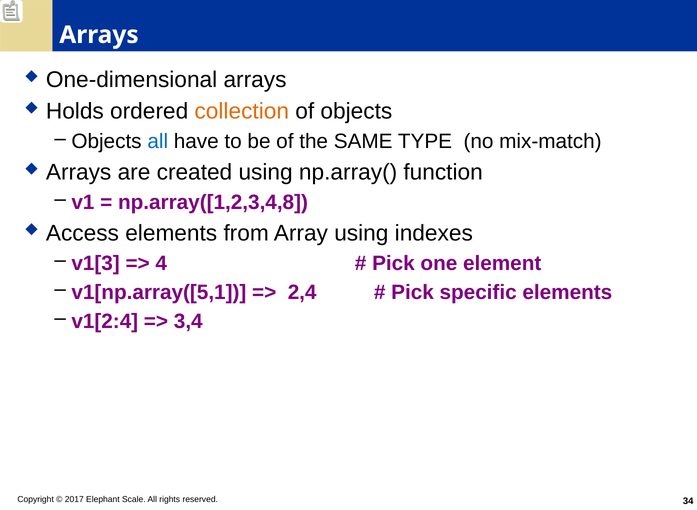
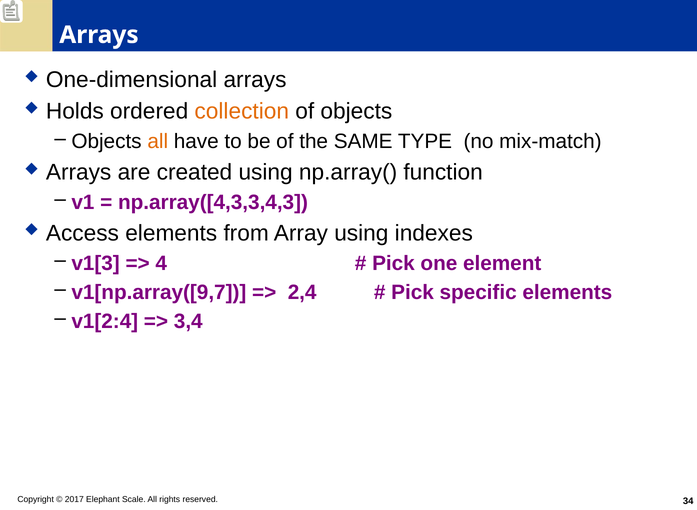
all at (158, 142) colour: blue -> orange
np.array([1,2,3,4,8: np.array([1,2,3,4,8 -> np.array([4,3,3,4,3
v1[np.array([5,1: v1[np.array([5,1 -> v1[np.array([9,7
